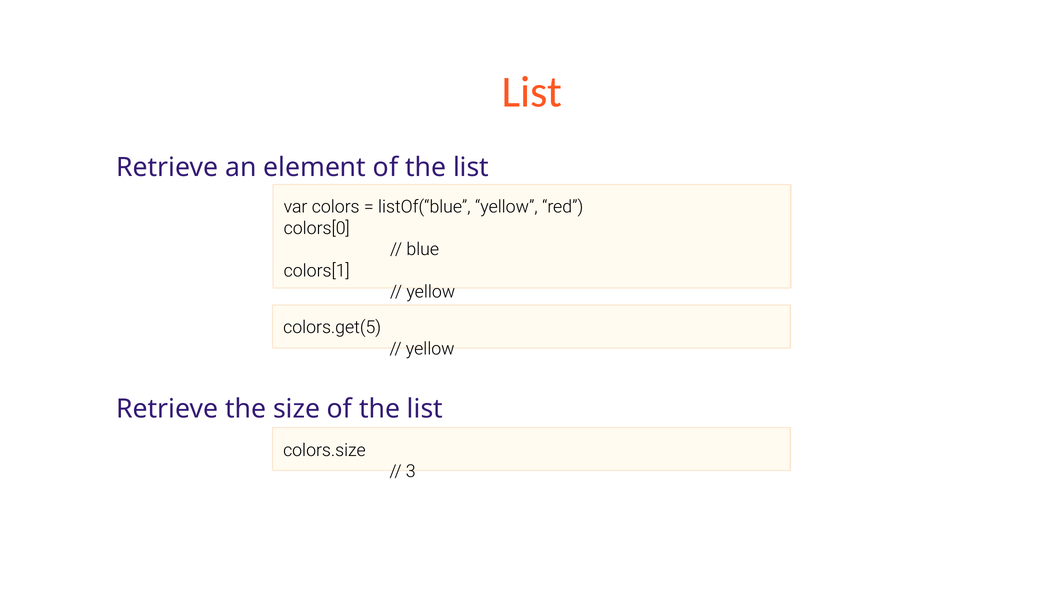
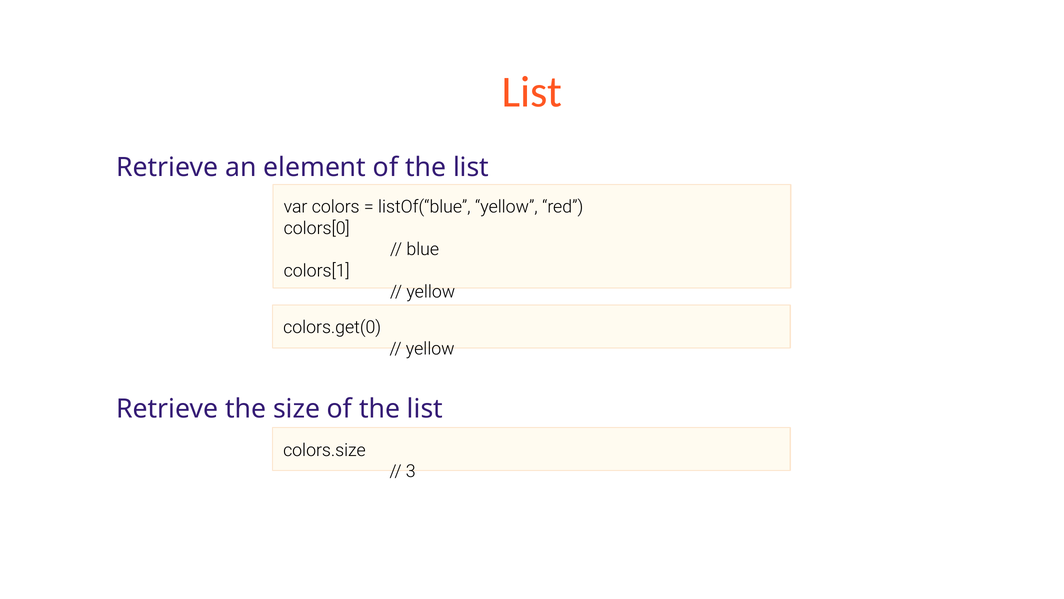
colors.get(5: colors.get(5 -> colors.get(0
